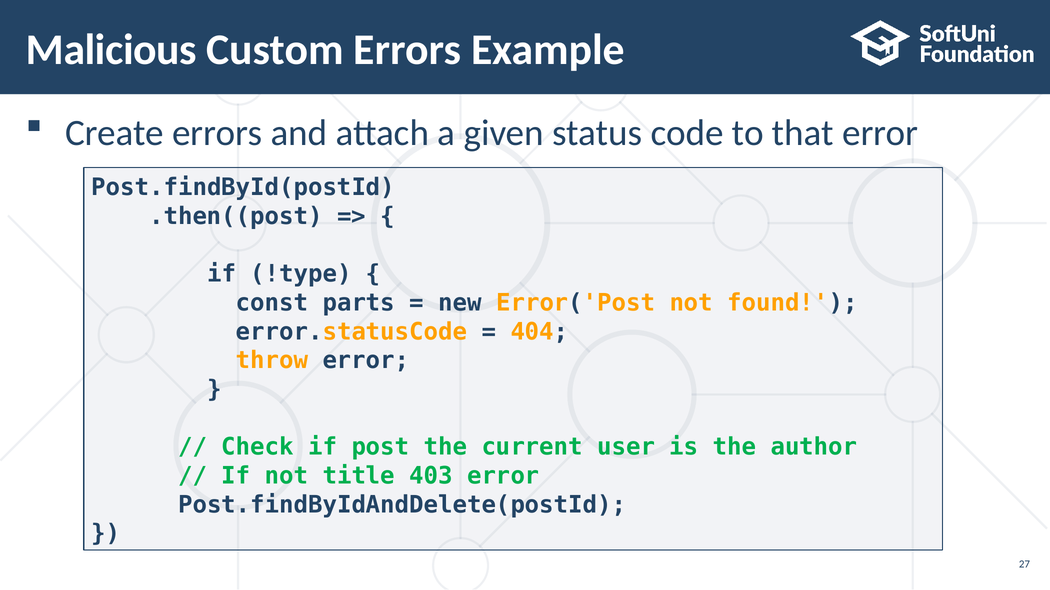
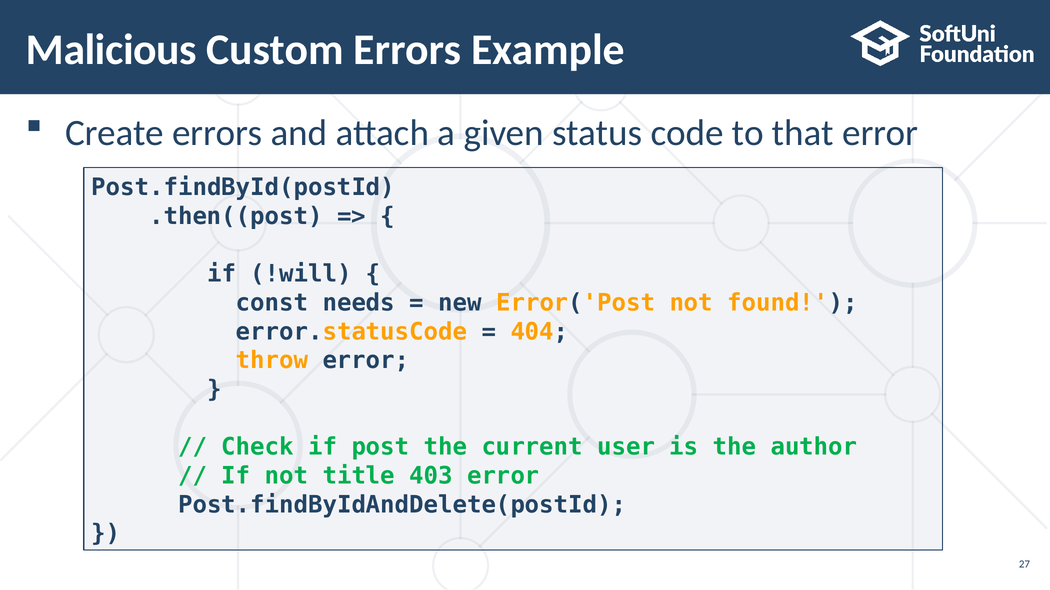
!type: !type -> !will
parts: parts -> needs
